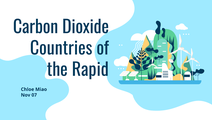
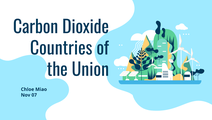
Rapid: Rapid -> Union
